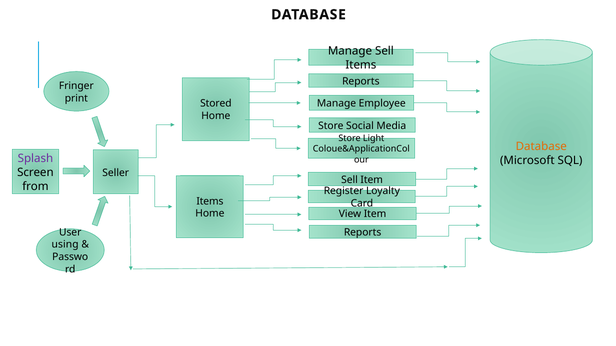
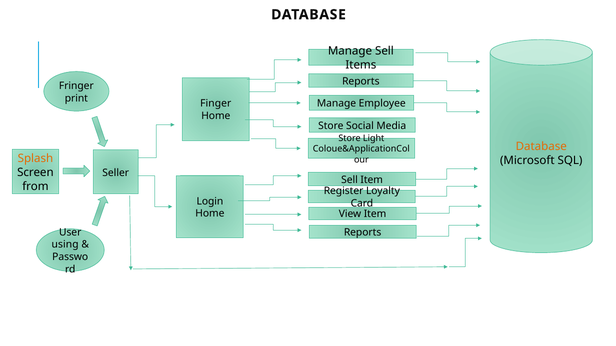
Stored: Stored -> Finger
Splash colour: purple -> orange
Items at (210, 201): Items -> Login
